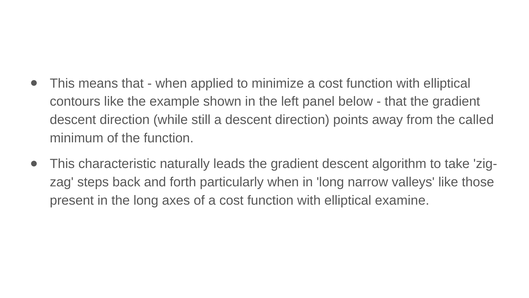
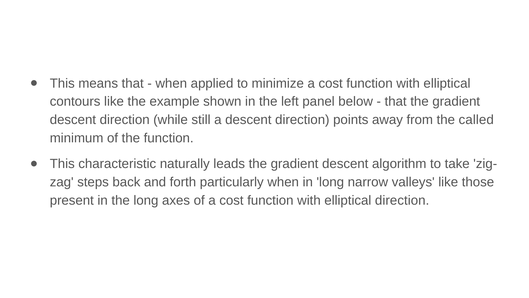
elliptical examine: examine -> direction
